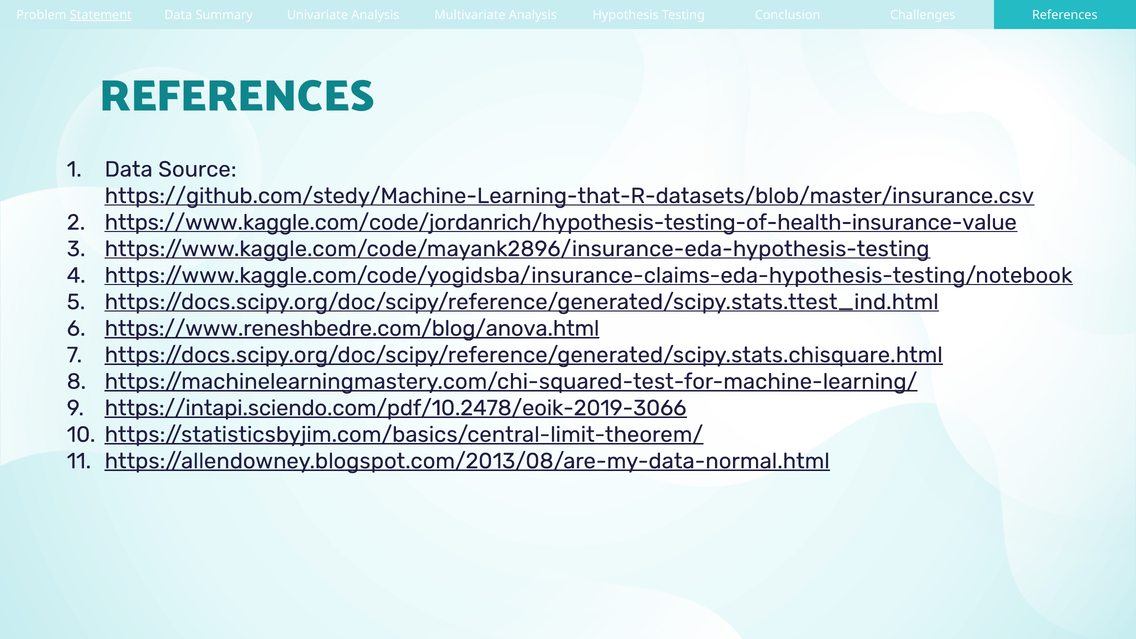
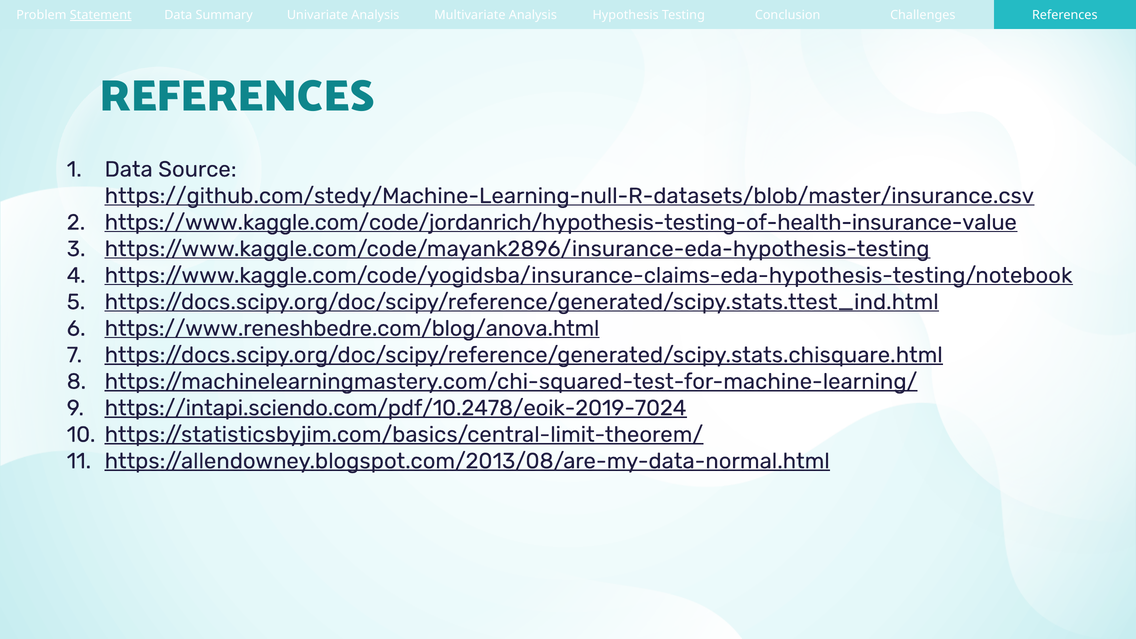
https://github.com/stedy/Machine-Learning-that-R-datasets/blob/master/insurance.csv: https://github.com/stedy/Machine-Learning-that-R-datasets/blob/master/insurance.csv -> https://github.com/stedy/Machine-Learning-null-R-datasets/blob/master/insurance.csv
https://www.reneshbedre.com/blog/anova.html underline: present -> none
https://intapi.sciendo.com/pdf/10.2478/eoik-2019-3066: https://intapi.sciendo.com/pdf/10.2478/eoik-2019-3066 -> https://intapi.sciendo.com/pdf/10.2478/eoik-2019-7024
